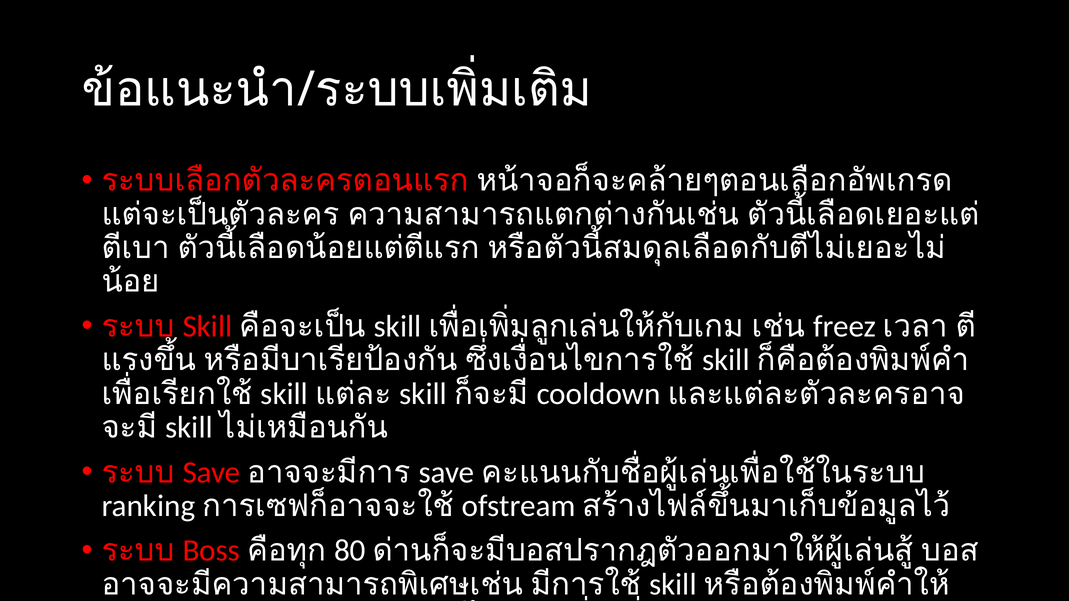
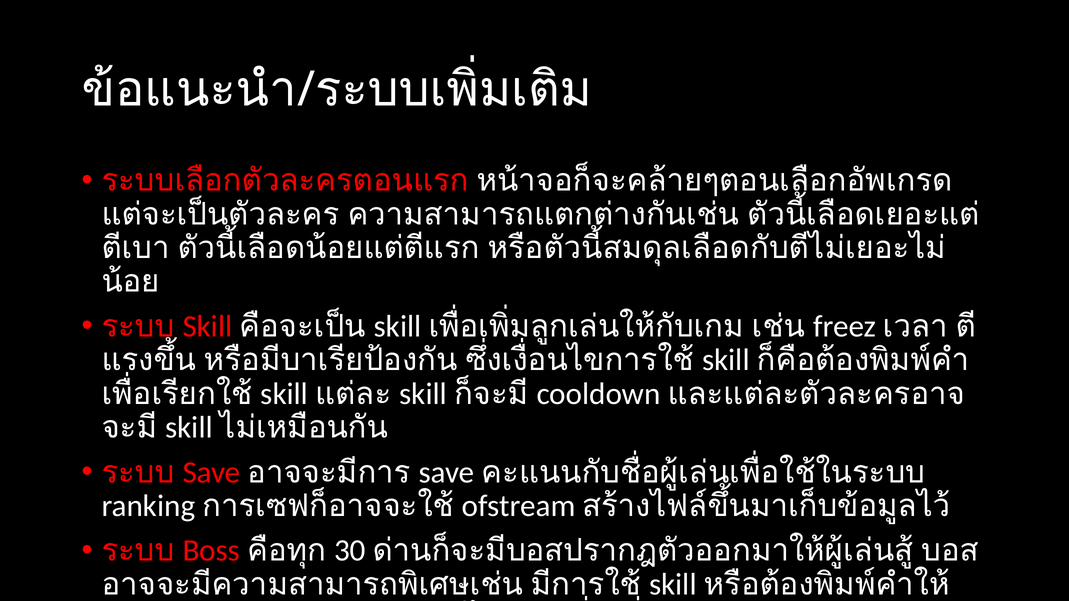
80: 80 -> 30
